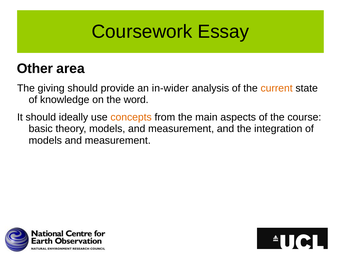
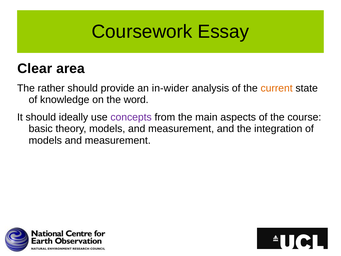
Other: Other -> Clear
giving: giving -> rather
concepts colour: orange -> purple
